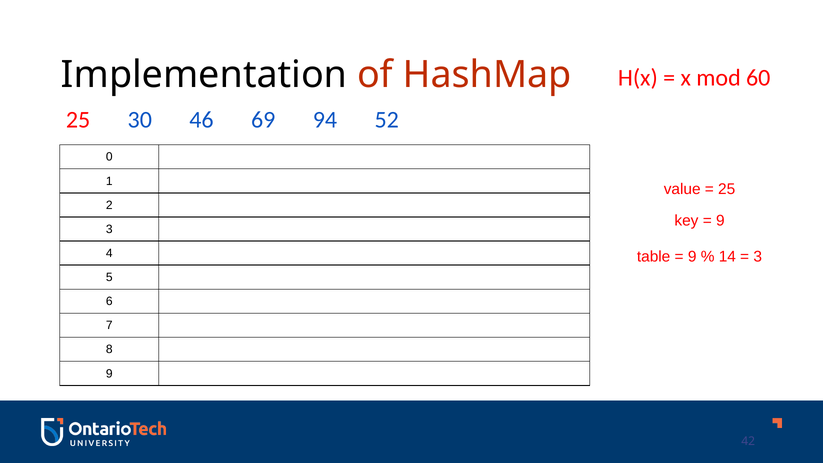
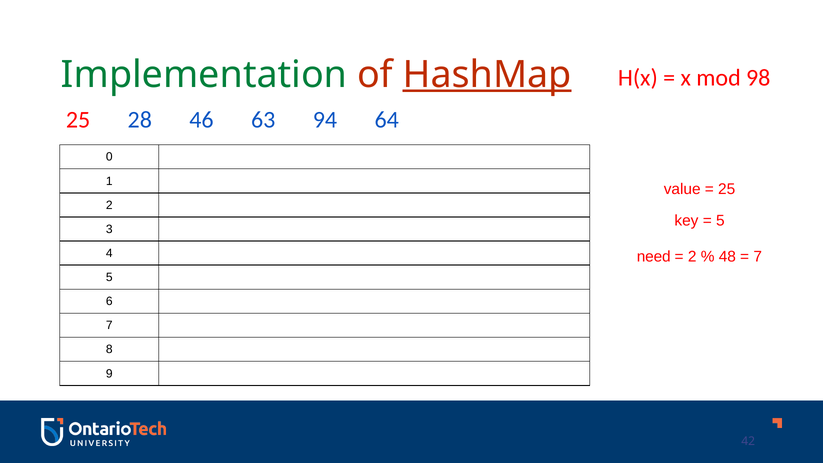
Implementation colour: black -> green
HashMap underline: none -> present
60: 60 -> 98
30: 30 -> 28
69: 69 -> 63
52: 52 -> 64
9 at (720, 221): 9 -> 5
table: table -> need
9 at (692, 257): 9 -> 2
14: 14 -> 48
3 at (758, 257): 3 -> 7
